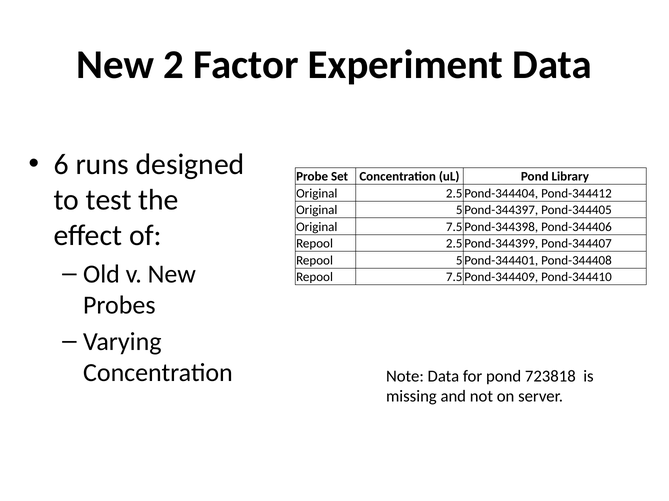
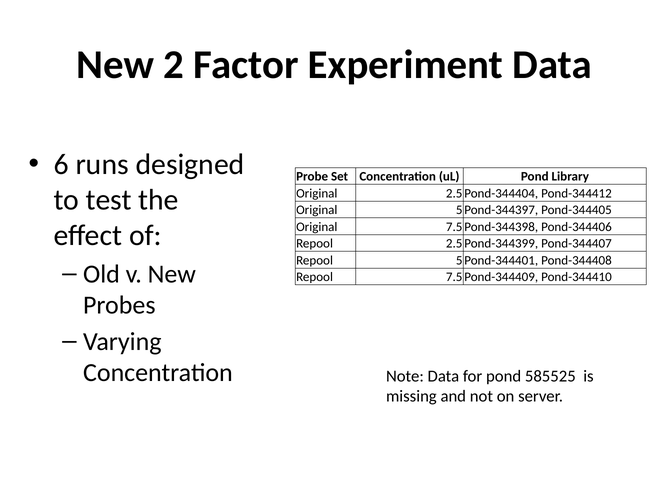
723818: 723818 -> 585525
